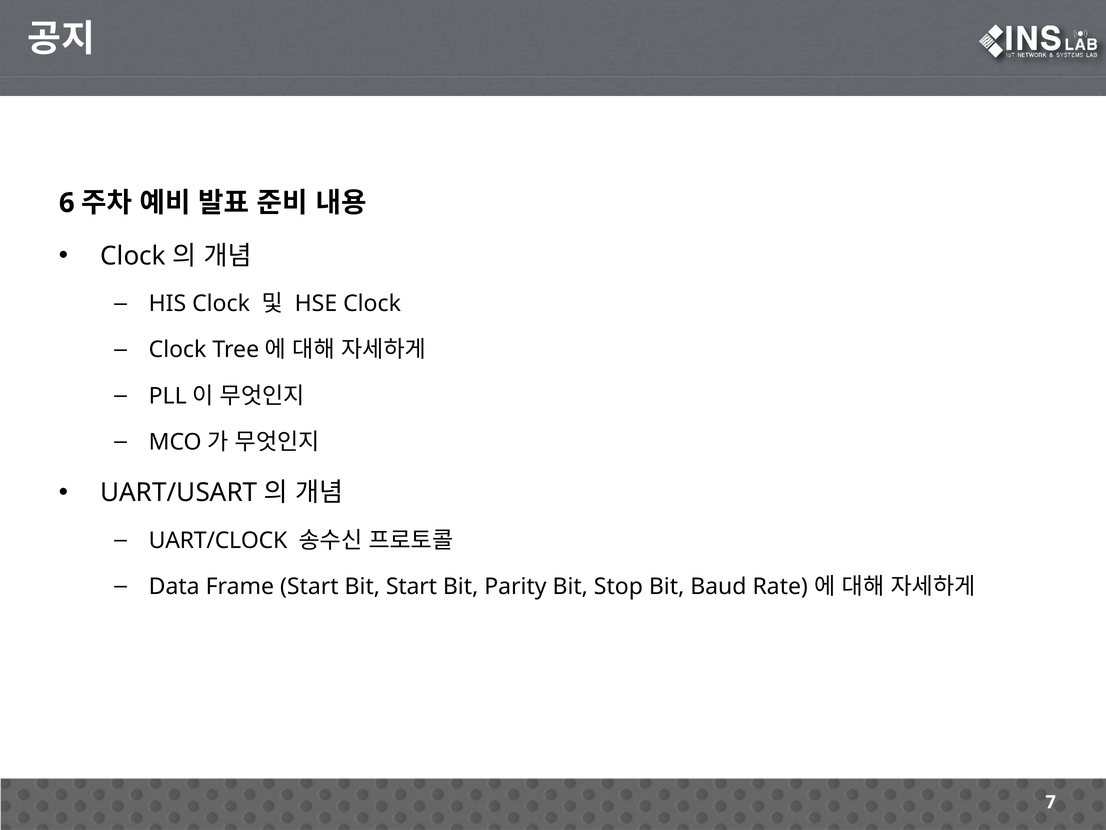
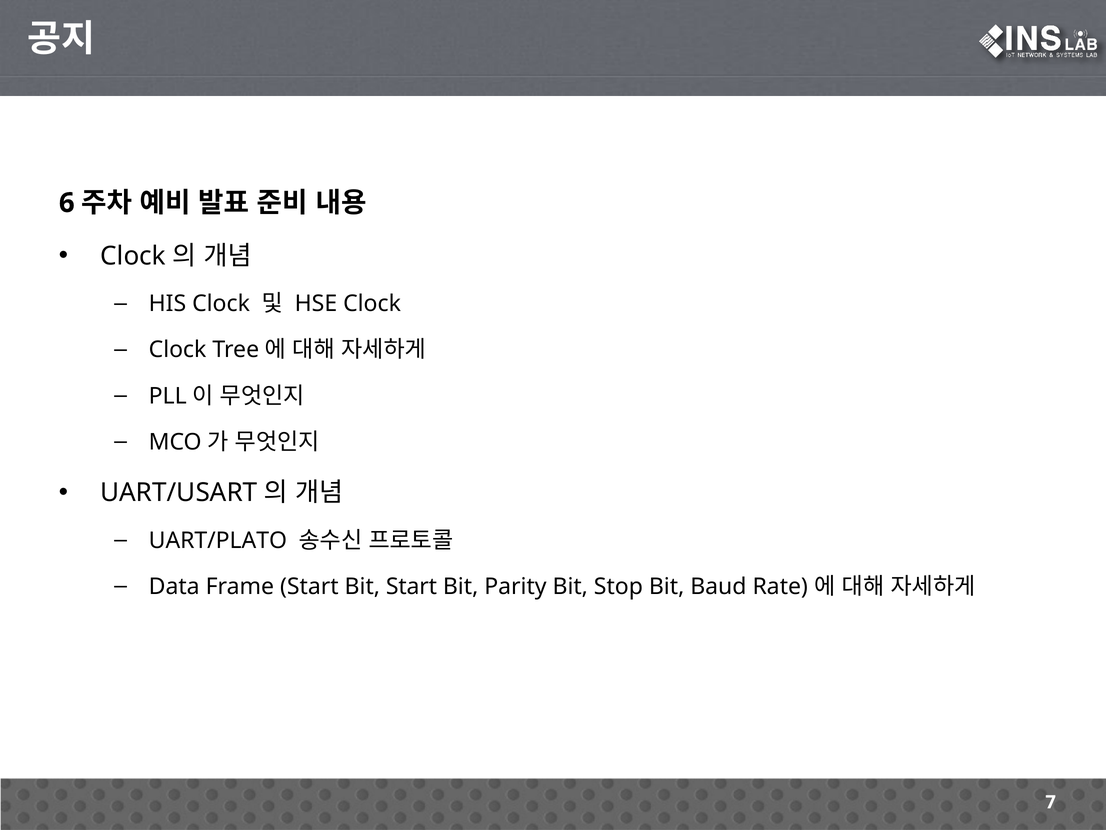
UART/CLOCK: UART/CLOCK -> UART/PLATO
